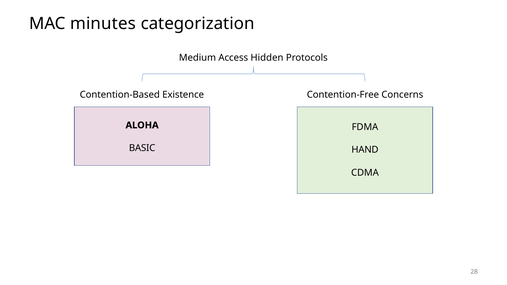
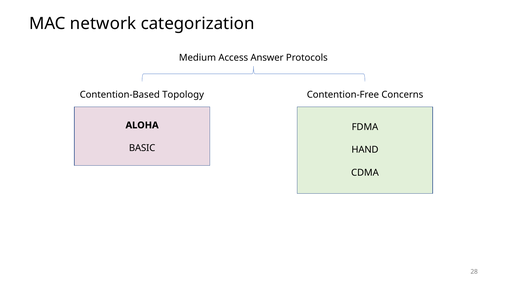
minutes: minutes -> network
Hidden: Hidden -> Answer
Existence: Existence -> Topology
